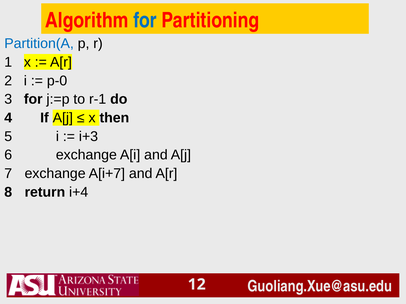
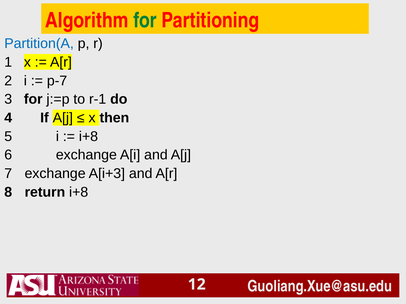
for at (145, 20) colour: blue -> green
p-0: p-0 -> p-7
i+3 at (88, 137): i+3 -> i+8
A[i+7: A[i+7 -> A[i+3
return i+4: i+4 -> i+8
